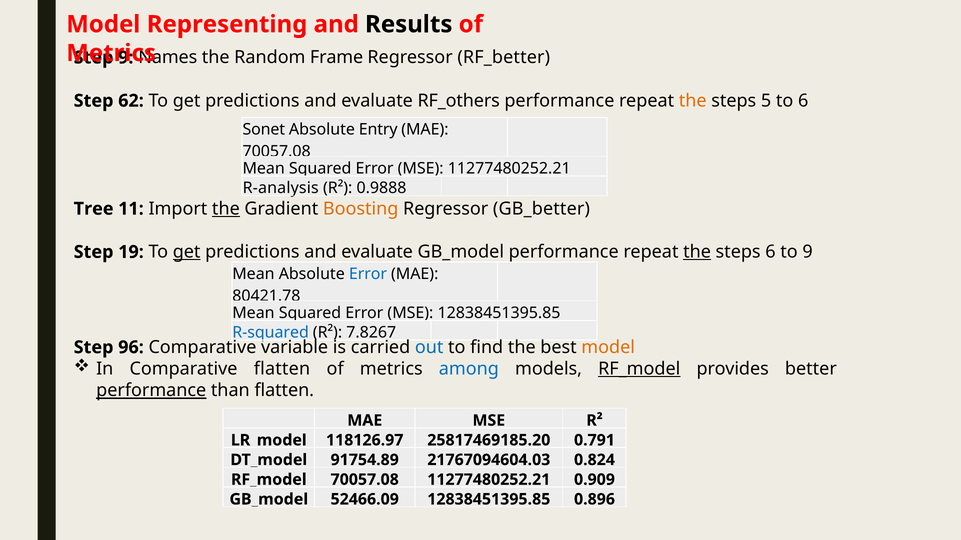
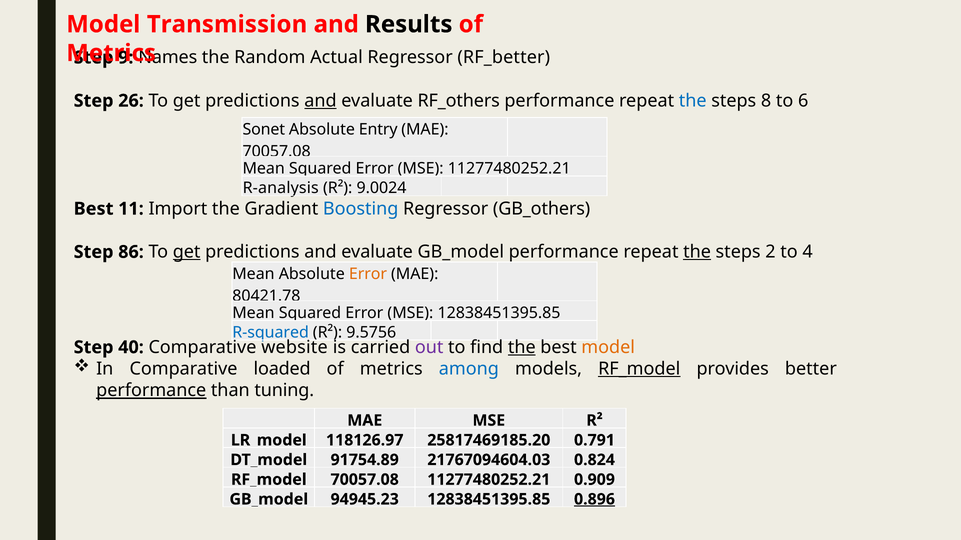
Representing: Representing -> Transmission
Frame: Frame -> Actual
62: 62 -> 26
and at (320, 101) underline: none -> present
the at (693, 101) colour: orange -> blue
5: 5 -> 8
0.9888: 0.9888 -> 9.0024
Tree at (94, 209): Tree -> Best
the at (226, 209) underline: present -> none
Boosting colour: orange -> blue
GB_better: GB_better -> GB_others
19: 19 -> 86
steps 6: 6 -> 2
to 9: 9 -> 4
Error at (368, 274) colour: blue -> orange
7.8267: 7.8267 -> 9.5756
96: 96 -> 40
variable: variable -> website
out colour: blue -> purple
the at (522, 348) underline: none -> present
Comparative flatten: flatten -> loaded
than flatten: flatten -> tuning
52466.09: 52466.09 -> 94945.23
0.896 underline: none -> present
